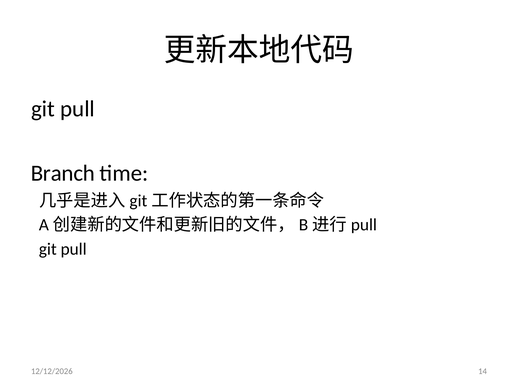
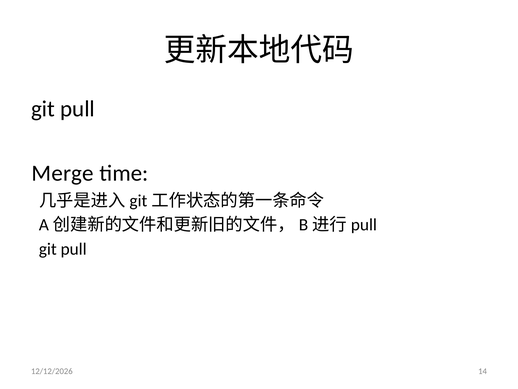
Branch: Branch -> Merge
